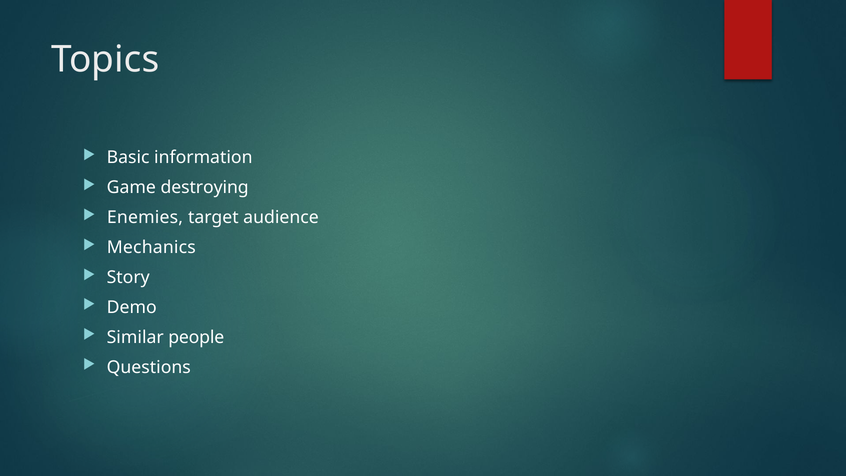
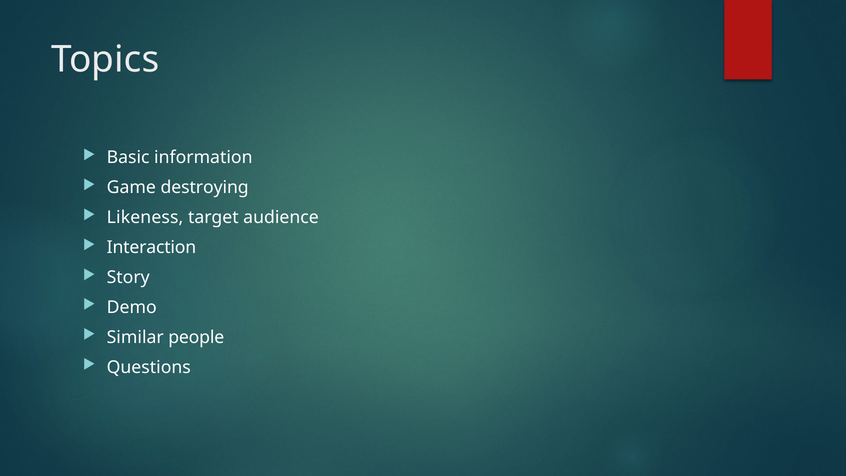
Enemies: Enemies -> Likeness
Mechanics: Mechanics -> Interaction
